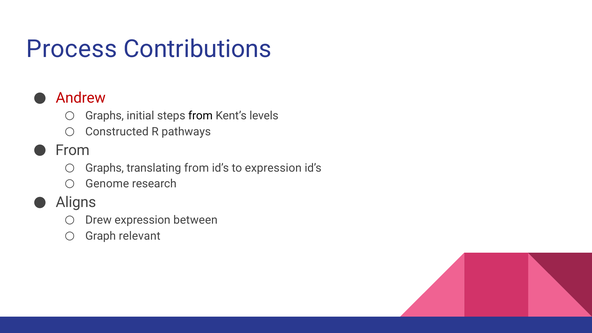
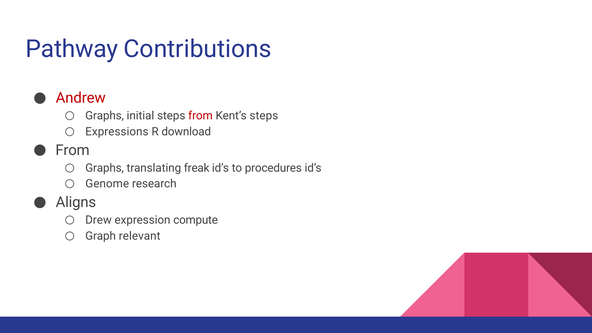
Process: Process -> Pathway
from at (200, 116) colour: black -> red
Kent’s levels: levels -> steps
Constructed: Constructed -> Expressions
pathways: pathways -> download
translating from: from -> freak
to expression: expression -> procedures
between: between -> compute
